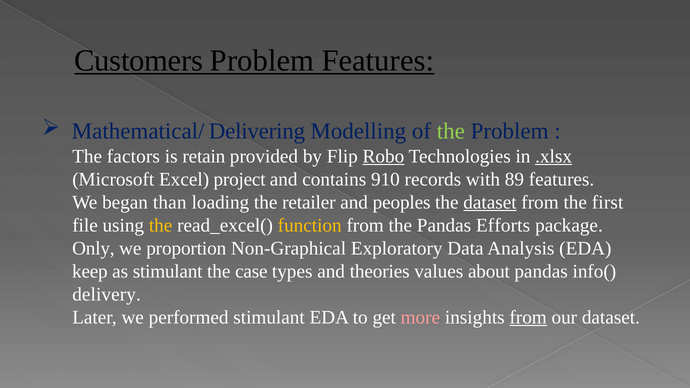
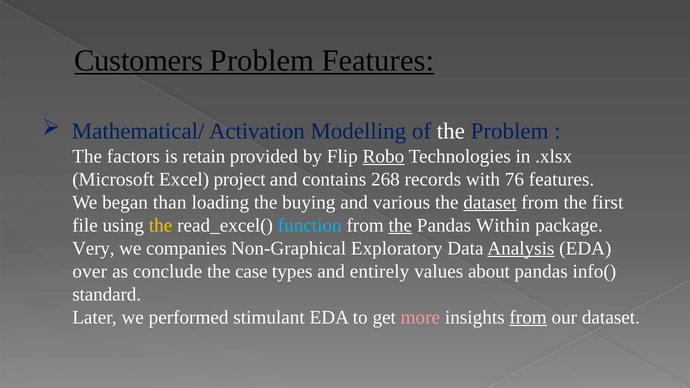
Delivering: Delivering -> Activation
the at (451, 131) colour: light green -> white
.xlsx underline: present -> none
910: 910 -> 268
89: 89 -> 76
retailer: retailer -> buying
peoples: peoples -> various
function colour: yellow -> light blue
the at (400, 225) underline: none -> present
Efforts: Efforts -> Within
Only: Only -> Very
proportion: proportion -> companies
Analysis underline: none -> present
keep: keep -> over
as stimulant: stimulant -> conclude
theories: theories -> entirely
delivery: delivery -> standard
